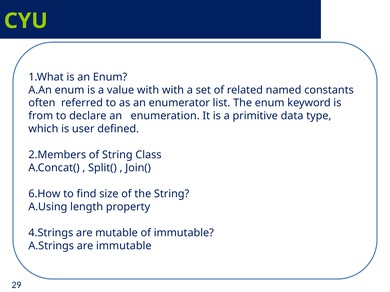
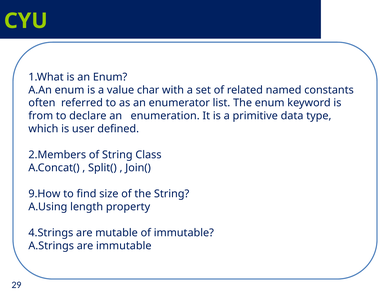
value with: with -> char
6.How: 6.How -> 9.How
